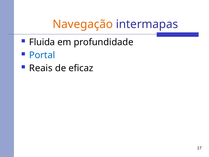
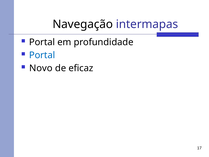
Navegação colour: orange -> black
Fluida at (42, 42): Fluida -> Portal
Reais: Reais -> Novo
